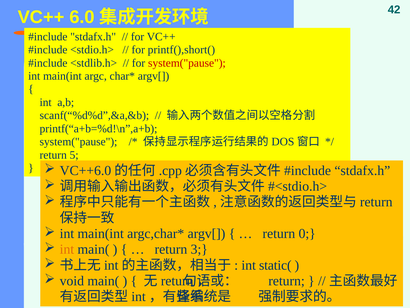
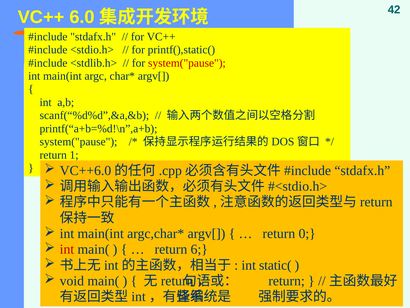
printf(),short(: printf(),short( -> printf(),static(
5: 5 -> 1
int at (67, 249) colour: orange -> red
3: 3 -> 6
